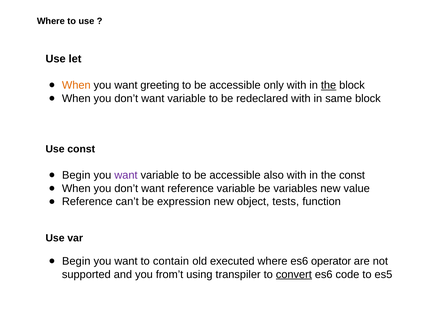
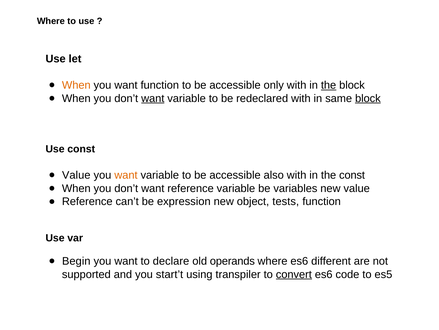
want greeting: greeting -> function
want at (153, 98) underline: none -> present
block at (368, 98) underline: none -> present
Begin at (76, 175): Begin -> Value
want at (126, 175) colour: purple -> orange
contain: contain -> declare
executed: executed -> operands
operator: operator -> different
from’t: from’t -> start’t
